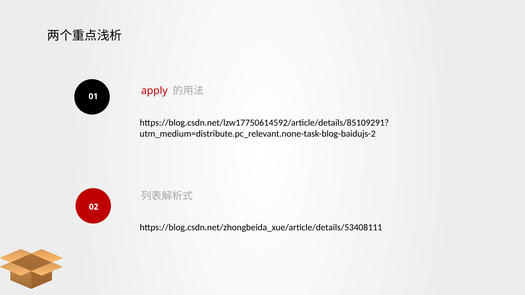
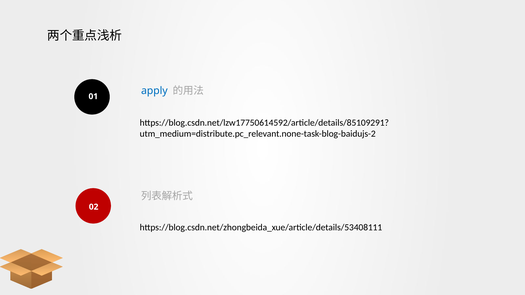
apply colour: red -> blue
